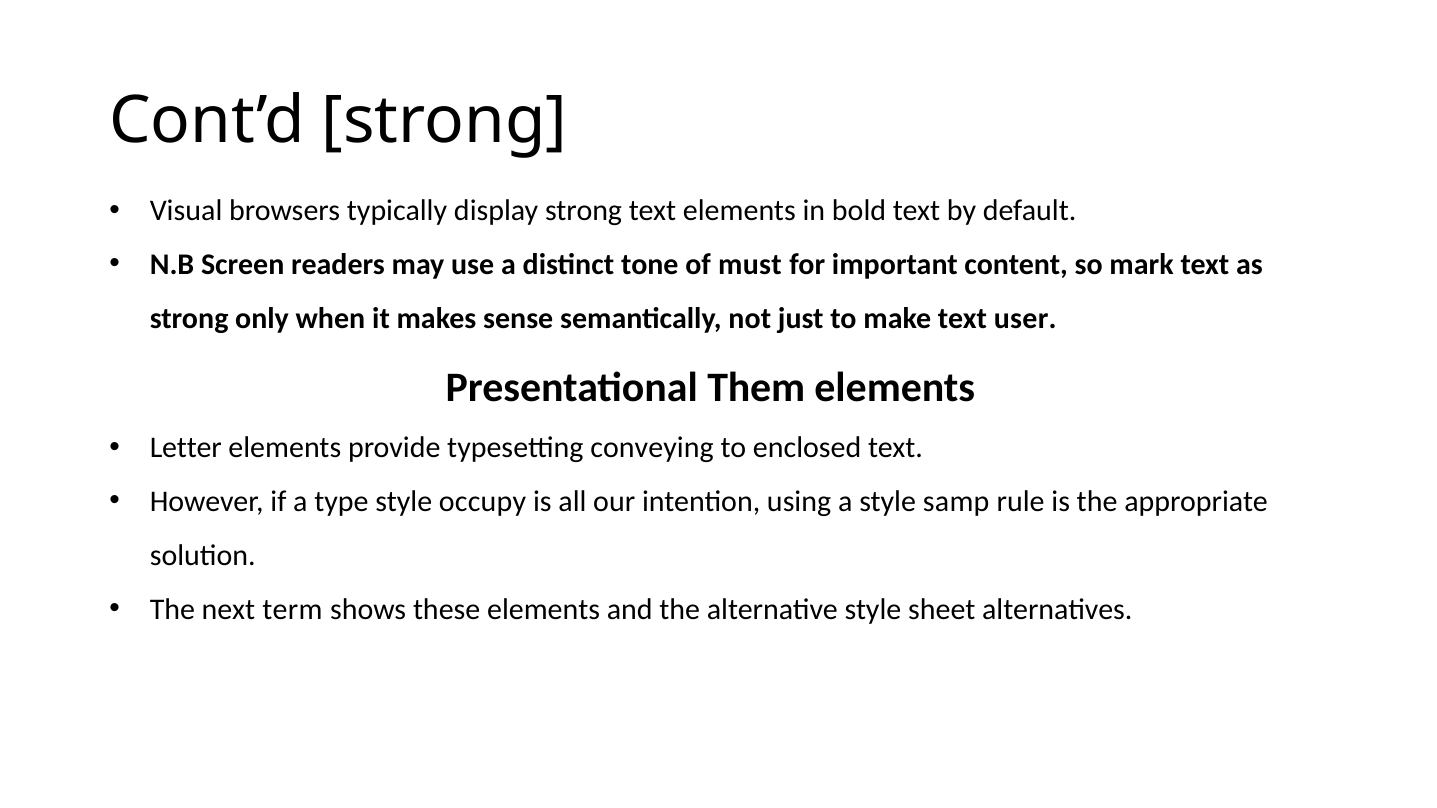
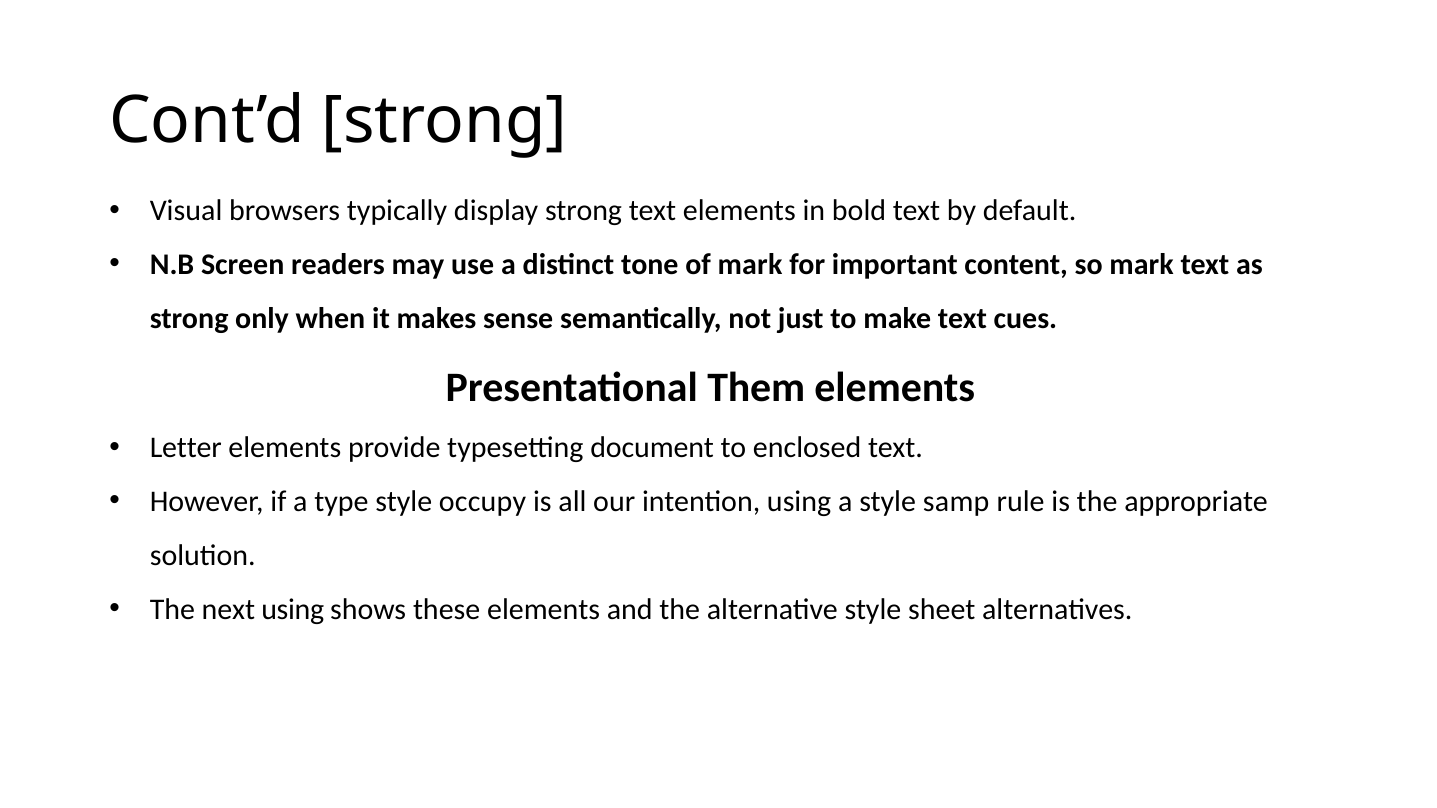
of must: must -> mark
user: user -> cues
conveying: conveying -> document
next term: term -> using
